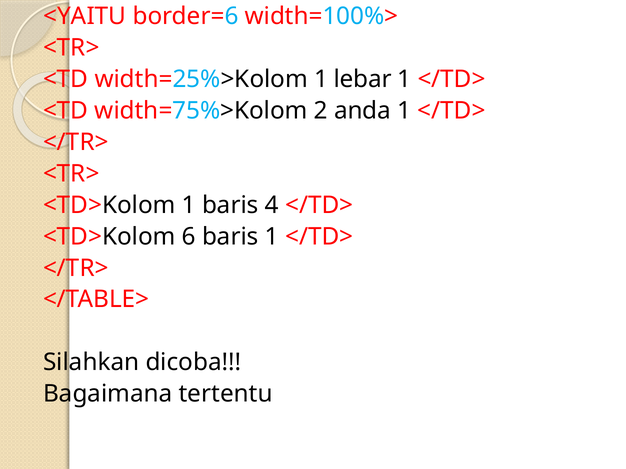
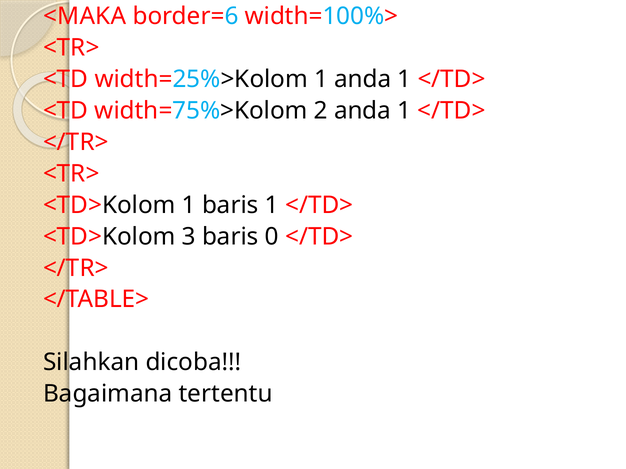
<YAITU: <YAITU -> <MAKA
1 lebar: lebar -> anda
baris 4: 4 -> 1
6: 6 -> 3
baris 1: 1 -> 0
